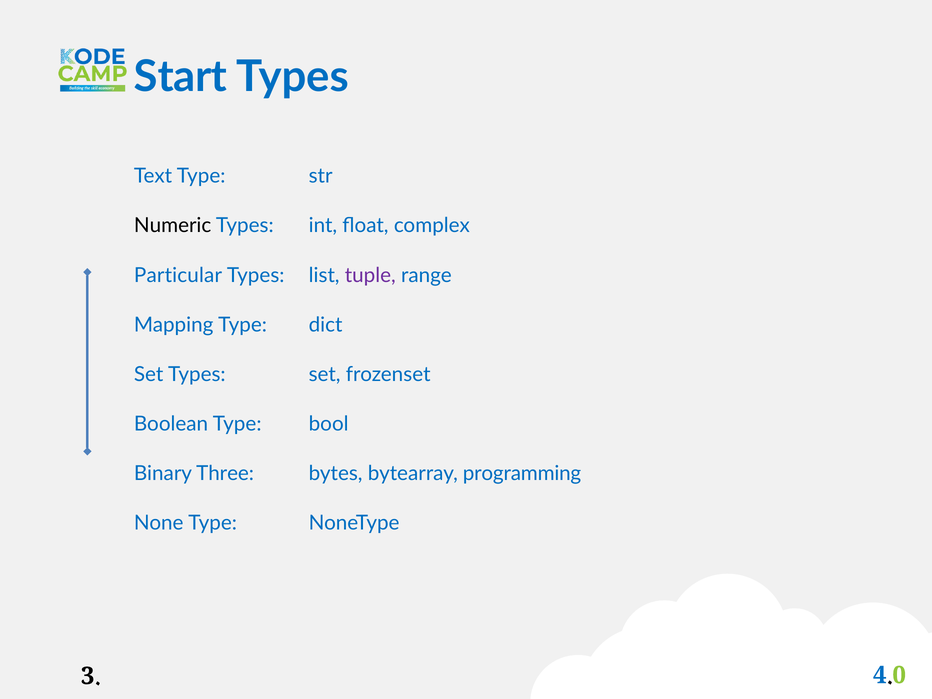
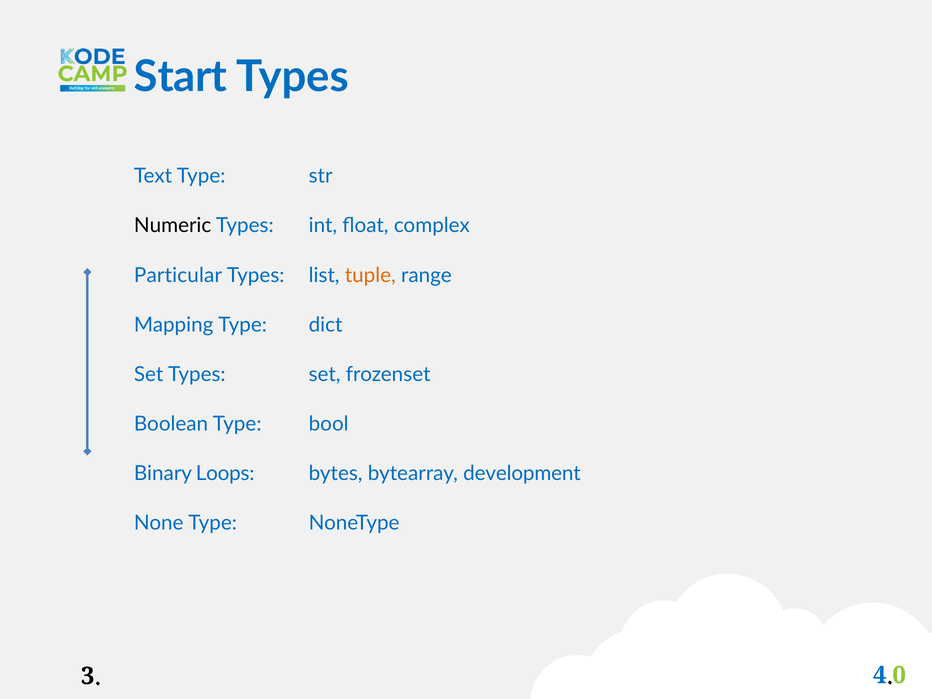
tuple colour: purple -> orange
Three: Three -> Loops
programming: programming -> development
